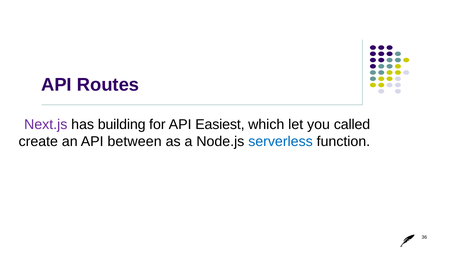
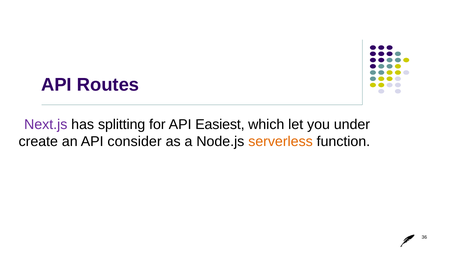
building: building -> splitting
called: called -> under
between: between -> consider
serverless colour: blue -> orange
